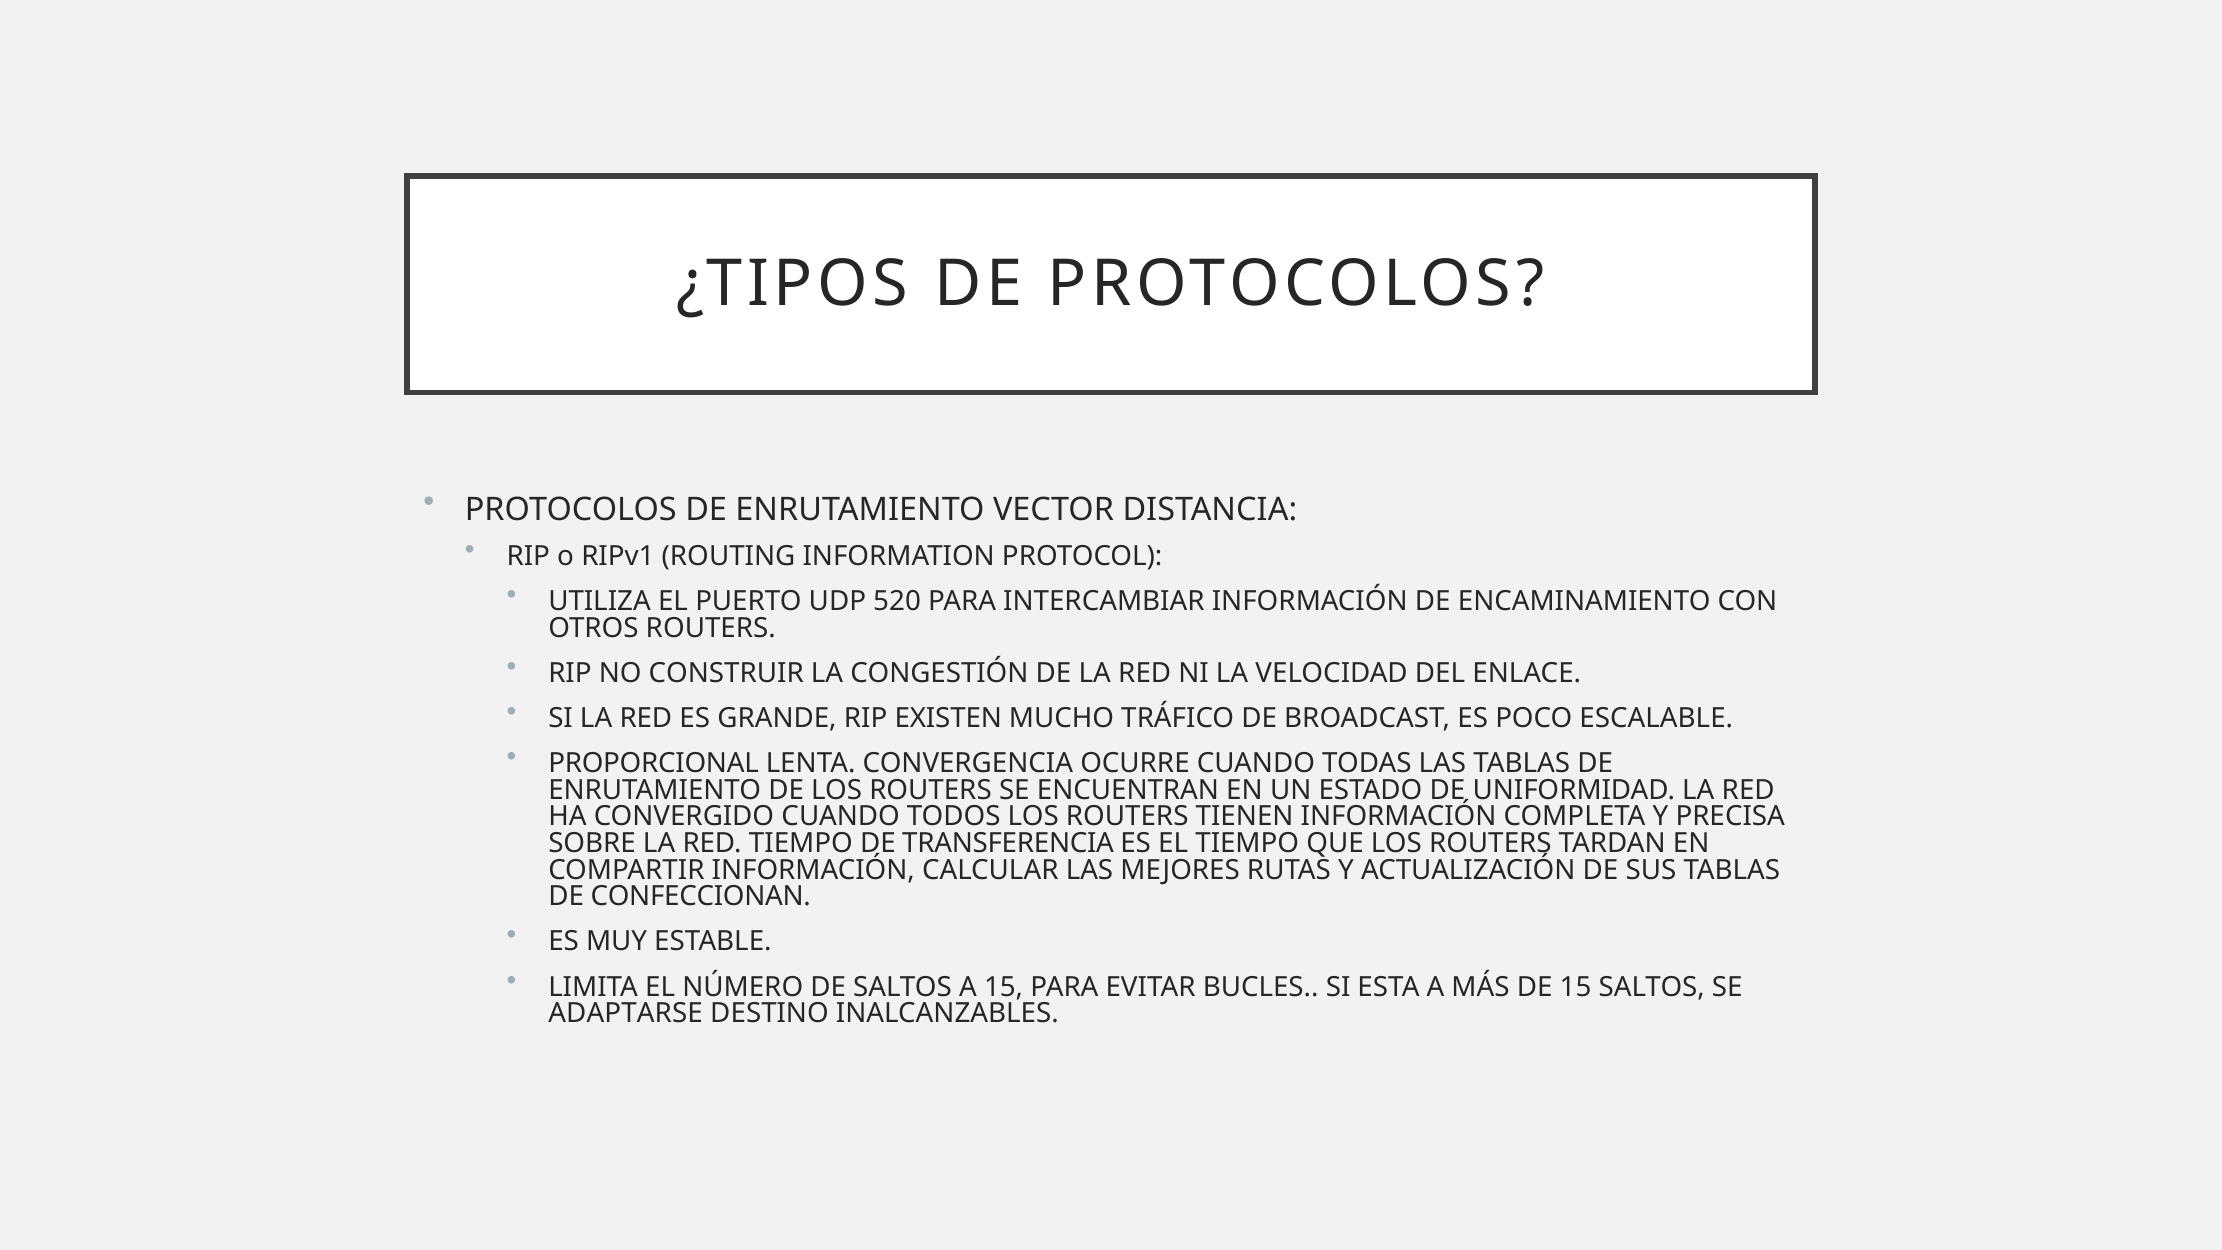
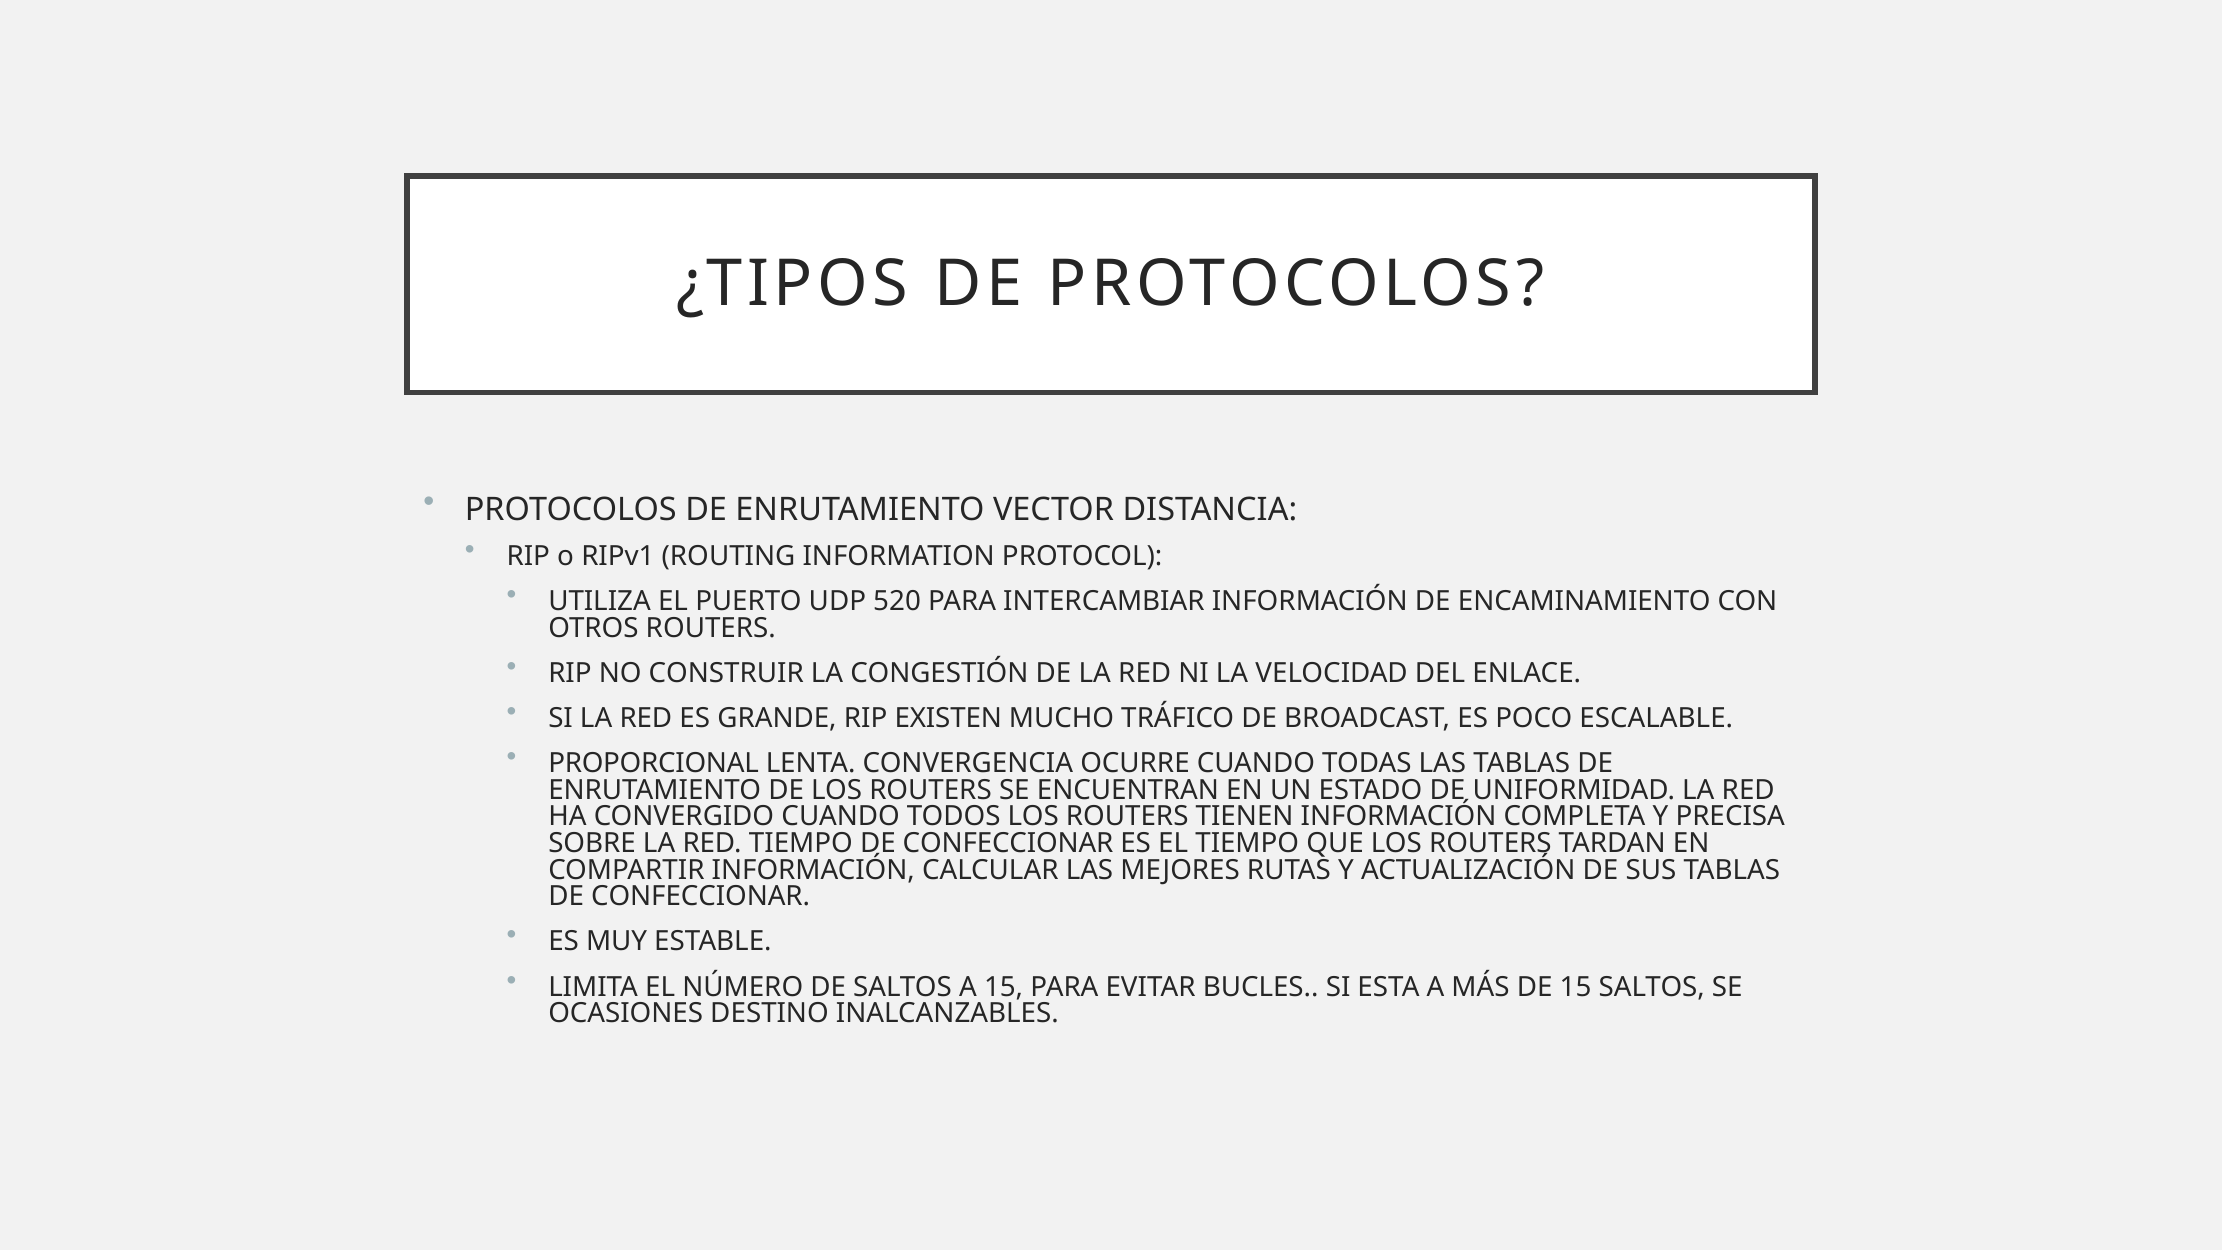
TIEMPO DE TRANSFERENCIA: TRANSFERENCIA -> CONFECCIONAR
CONFECCIONAN at (701, 897): CONFECCIONAN -> CONFECCIONAR
ADAPTARSE: ADAPTARSE -> OCASIONES
